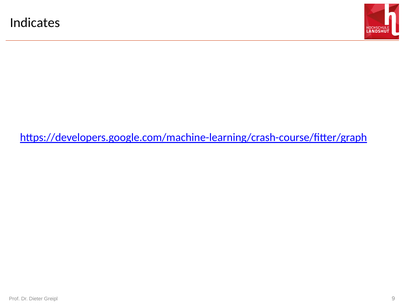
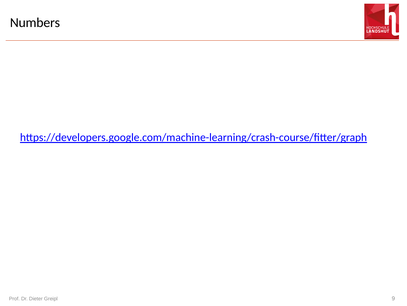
Indicates: Indicates -> Numbers
